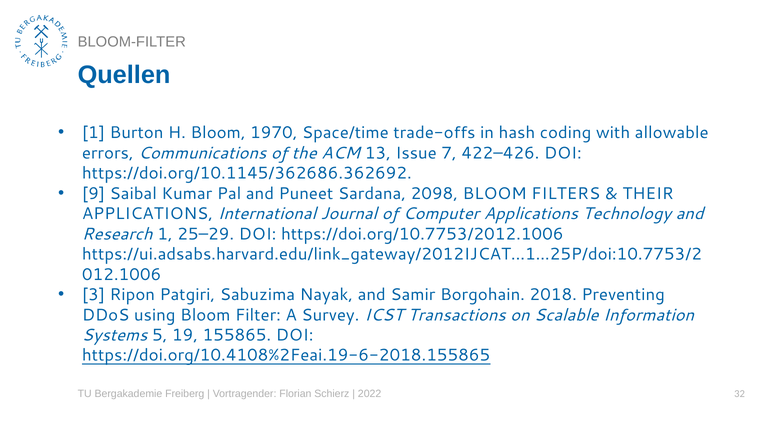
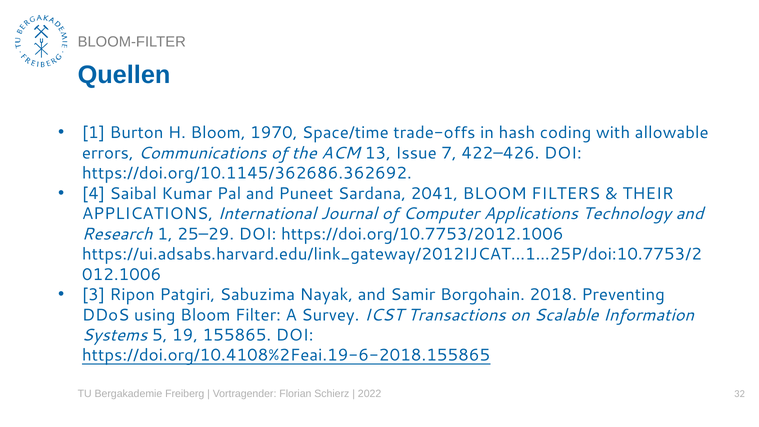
9: 9 -> 4
2098: 2098 -> 2041
